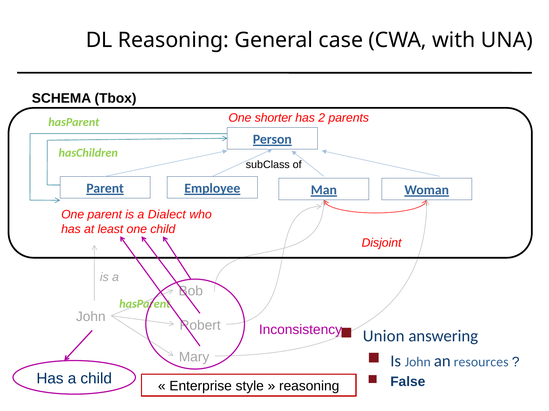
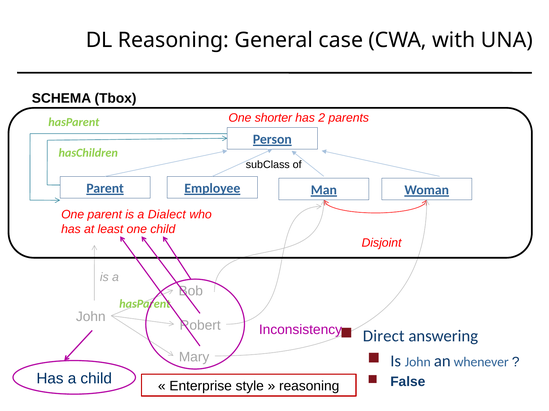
Union: Union -> Direct
resources: resources -> whenever
